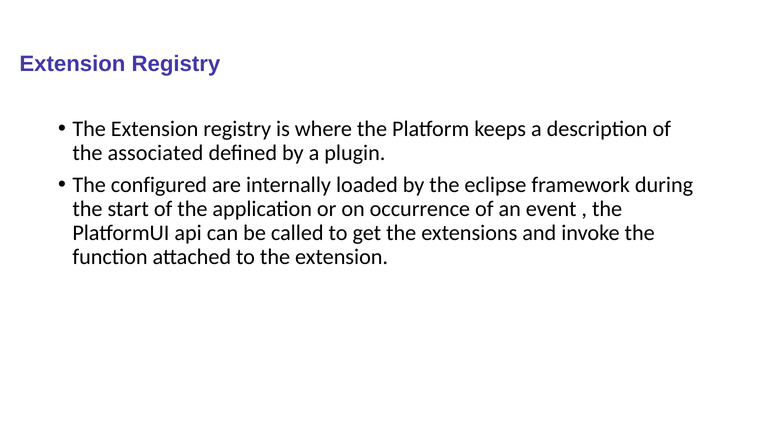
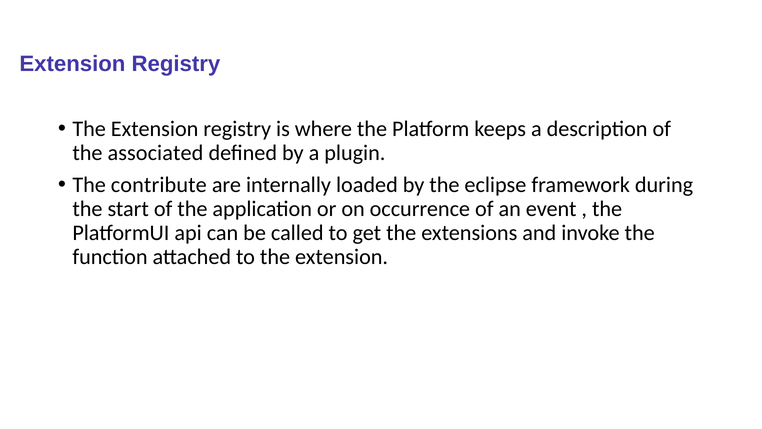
configured: configured -> contribute
